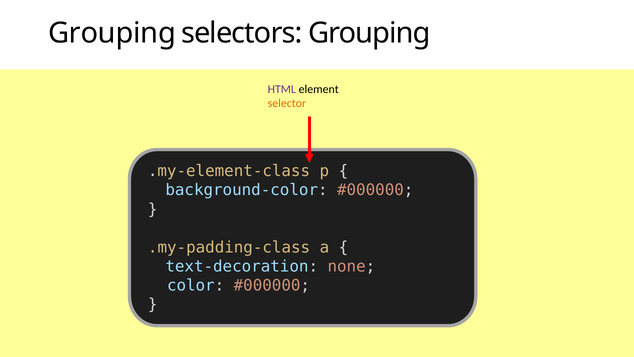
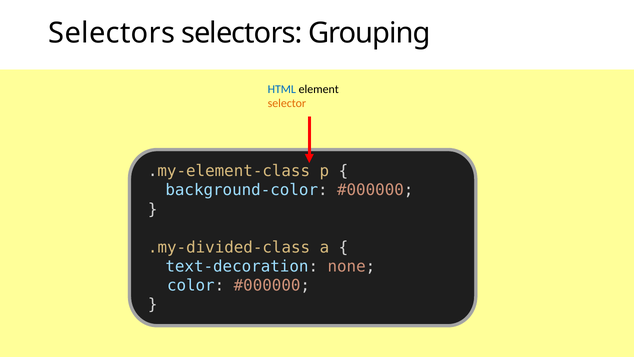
Grouping at (112, 33): Grouping -> Selectors
HTML colour: purple -> blue
.my-padding-class: .my-padding-class -> .my-divided-class
